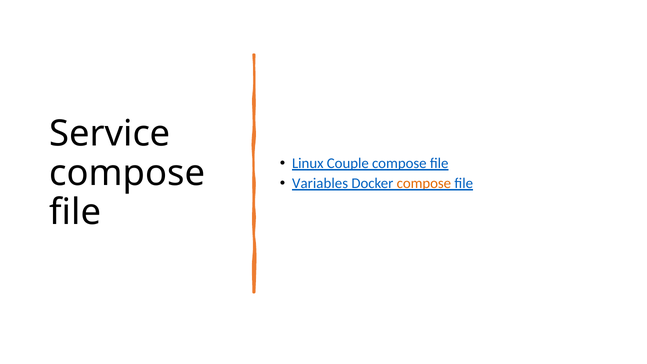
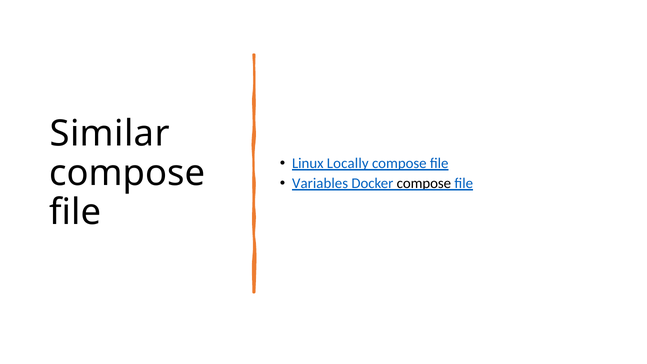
Service: Service -> Similar
Couple: Couple -> Locally
compose at (424, 184) colour: orange -> black
